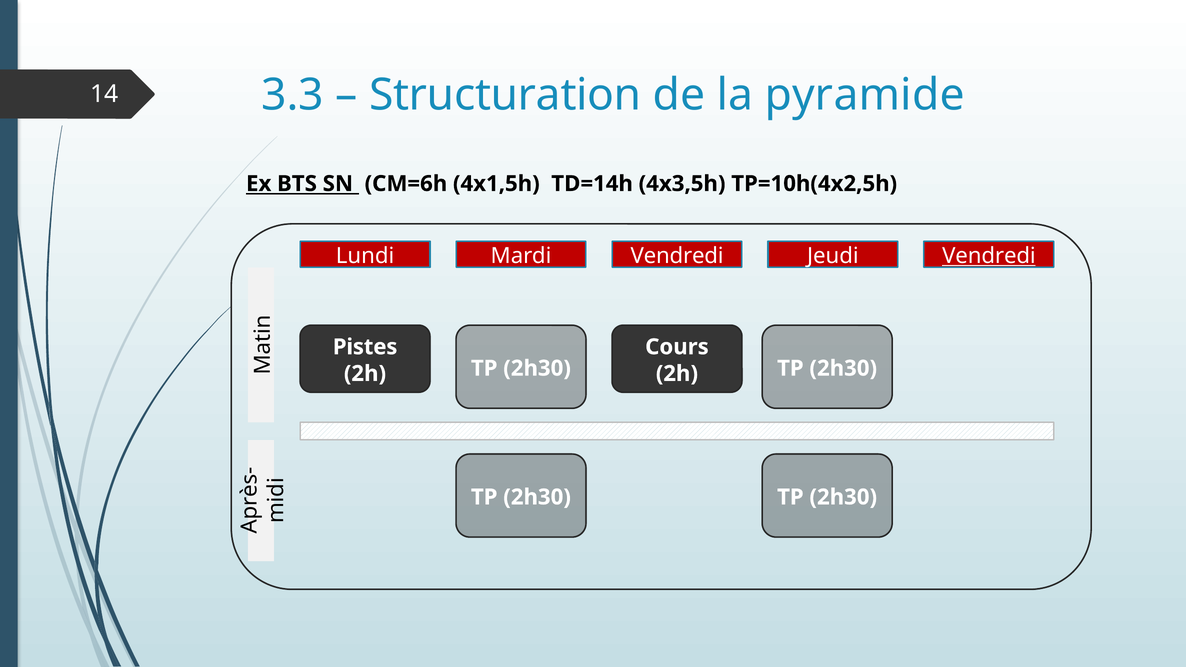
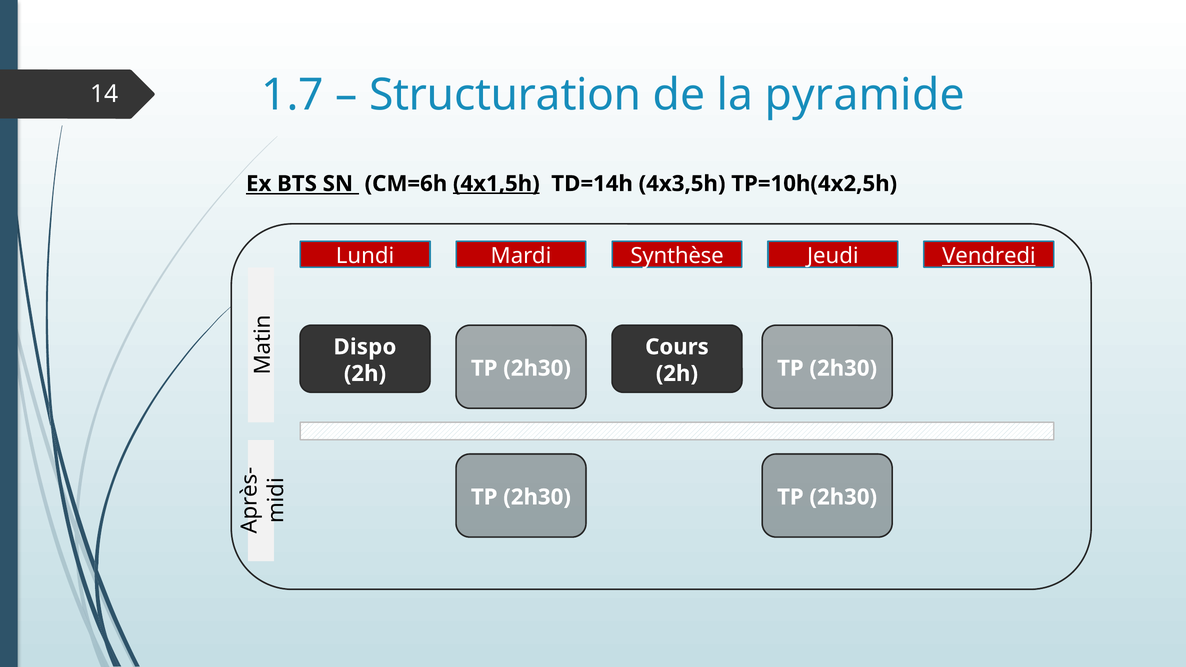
3.3: 3.3 -> 1.7
4x1,5h underline: none -> present
Mardi Vendredi: Vendredi -> Synthèse
Pistes: Pistes -> Dispo
